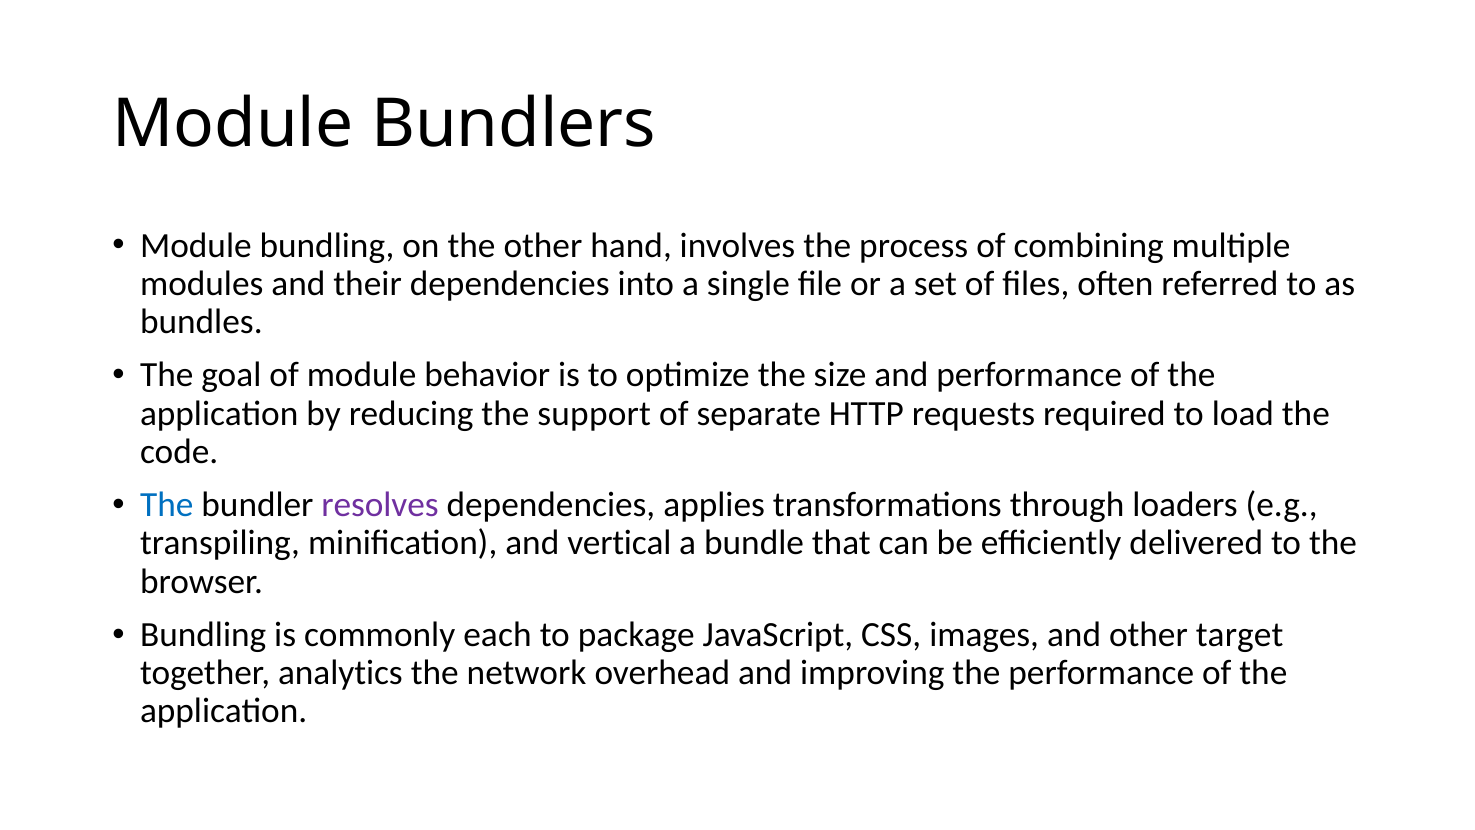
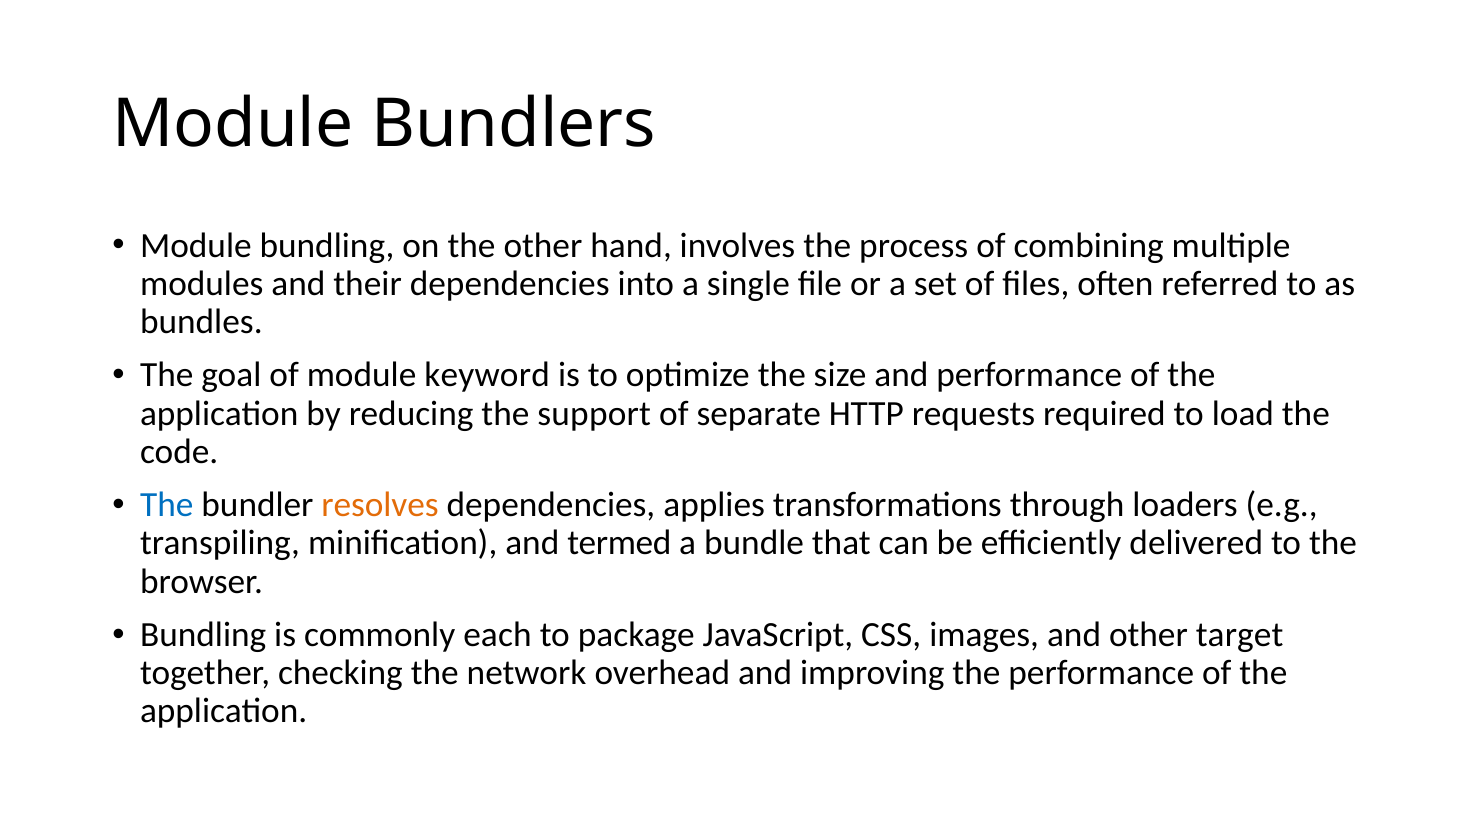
behavior: behavior -> keyword
resolves colour: purple -> orange
vertical: vertical -> termed
analytics: analytics -> checking
